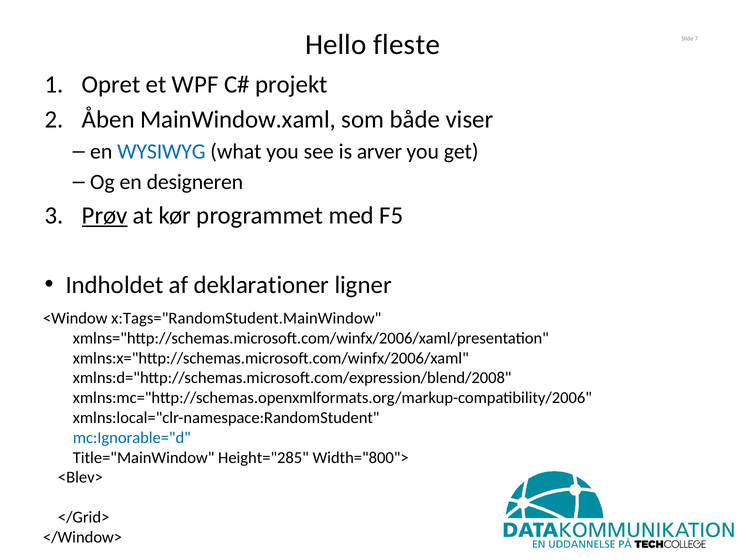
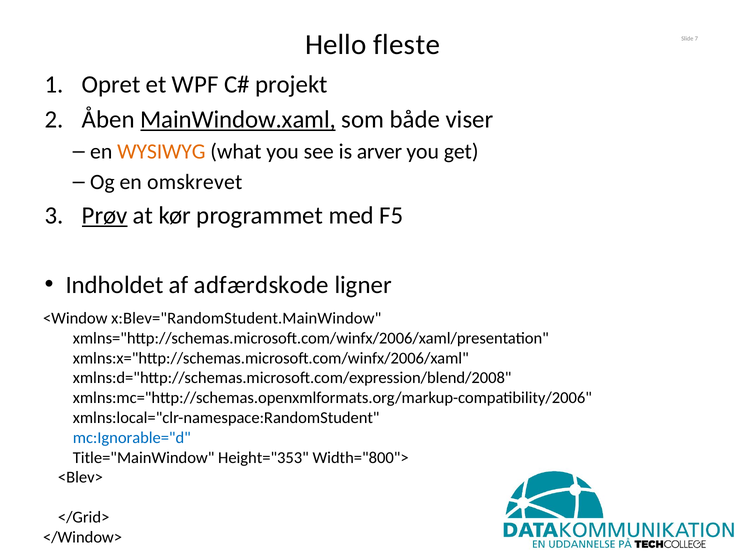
MainWindow.xaml underline: none -> present
WYSIWYG colour: blue -> orange
designeren: designeren -> omskrevet
deklarationer: deklarationer -> adfærdskode
x:Tags="RandomStudent.MainWindow: x:Tags="RandomStudent.MainWindow -> x:Blev="RandomStudent.MainWindow
Height="285: Height="285 -> Height="353
